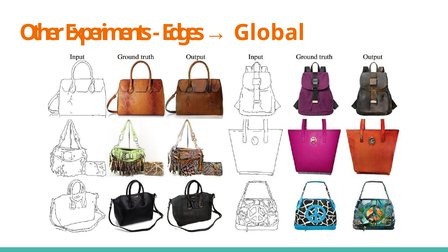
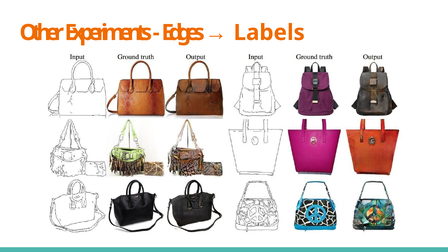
Global: Global -> Labels
